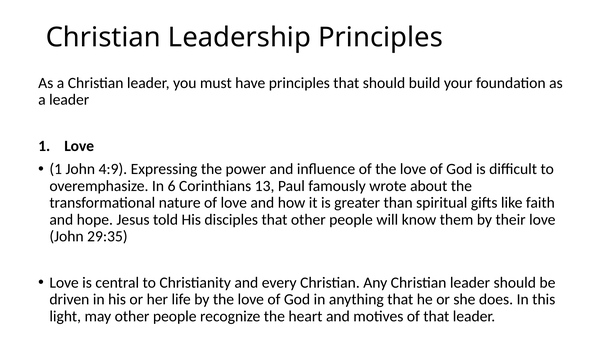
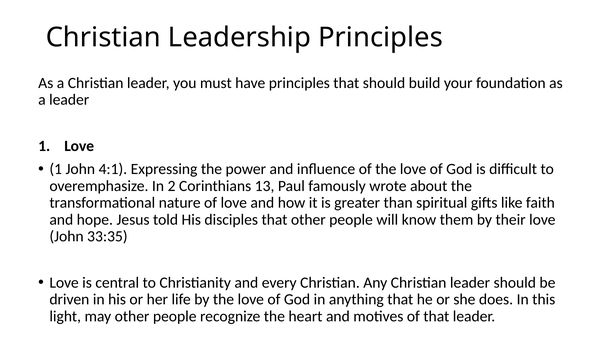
4:9: 4:9 -> 4:1
6: 6 -> 2
29:35: 29:35 -> 33:35
